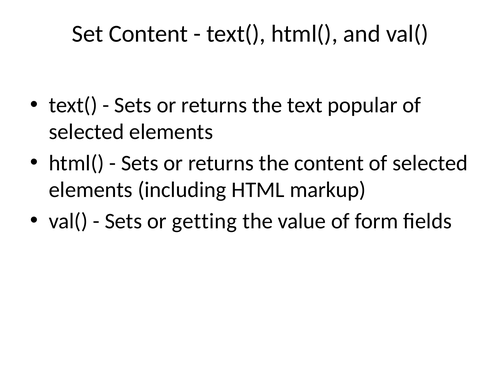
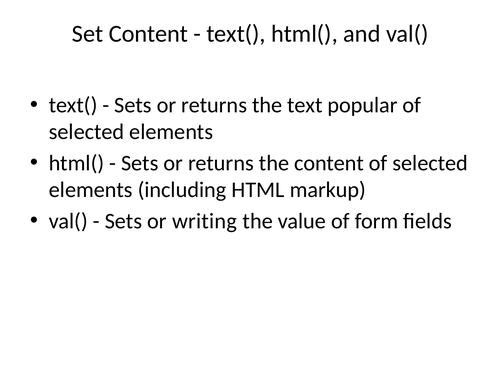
getting: getting -> writing
